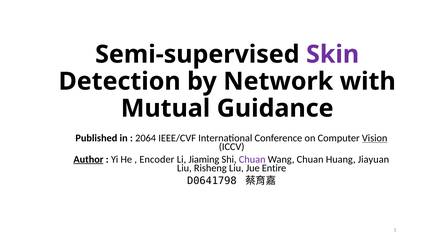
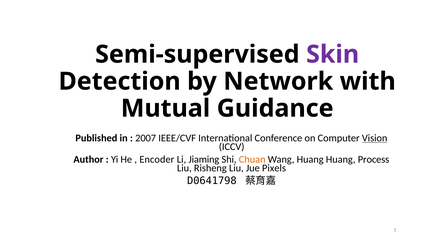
2064: 2064 -> 2007
Author underline: present -> none
Chuan at (252, 160) colour: purple -> orange
Wang Chuan: Chuan -> Huang
Jiayuan: Jiayuan -> Process
Entire: Entire -> Pixels
